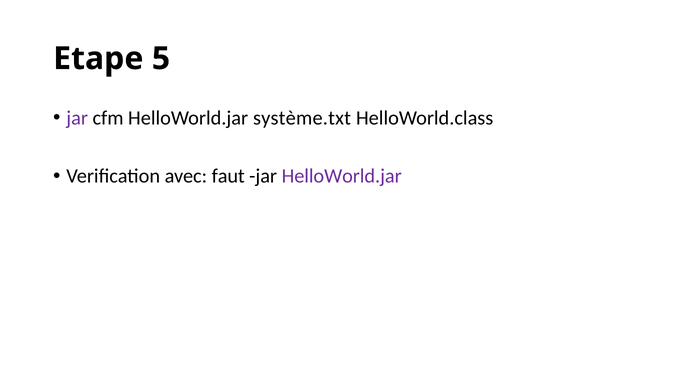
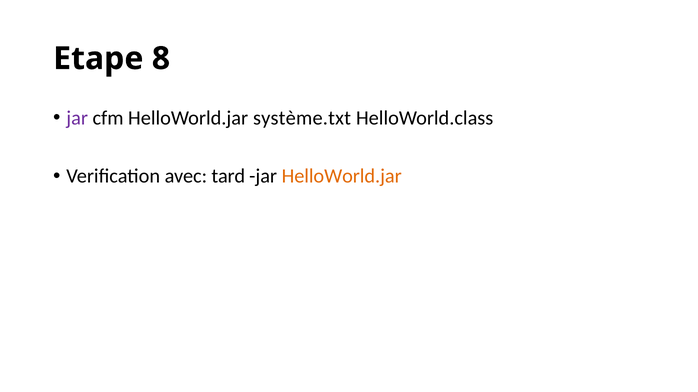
5: 5 -> 8
faut: faut -> tard
HelloWorld.jar at (342, 177) colour: purple -> orange
